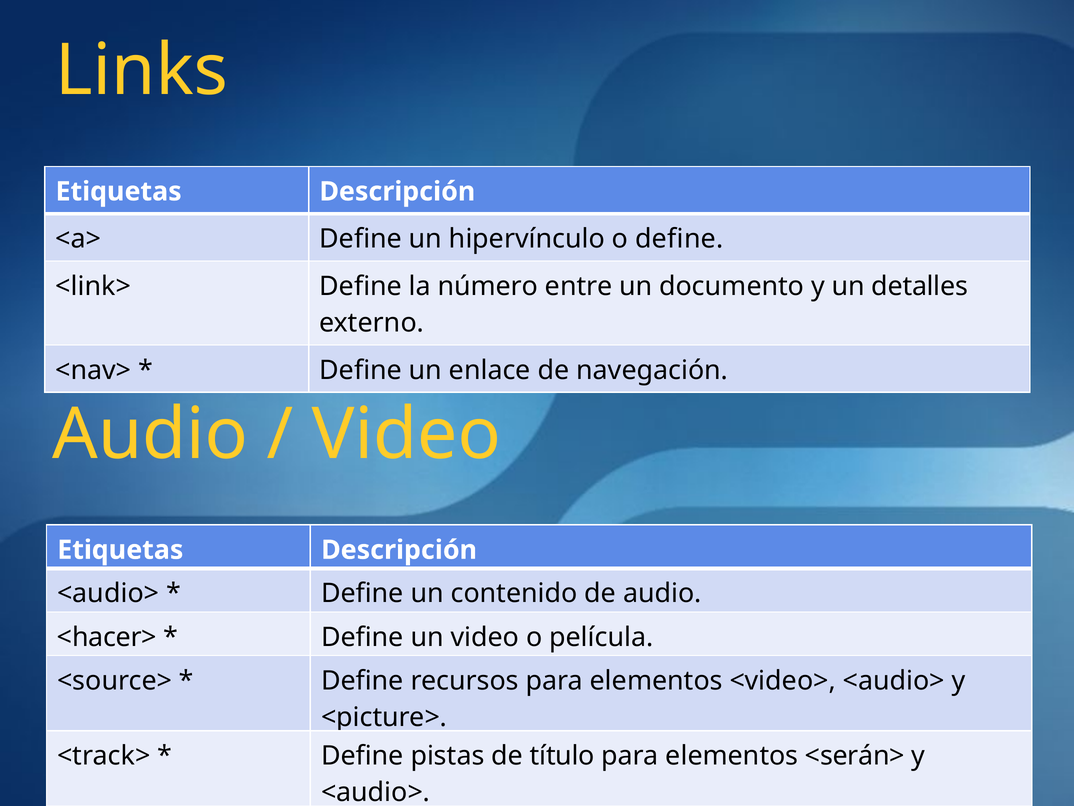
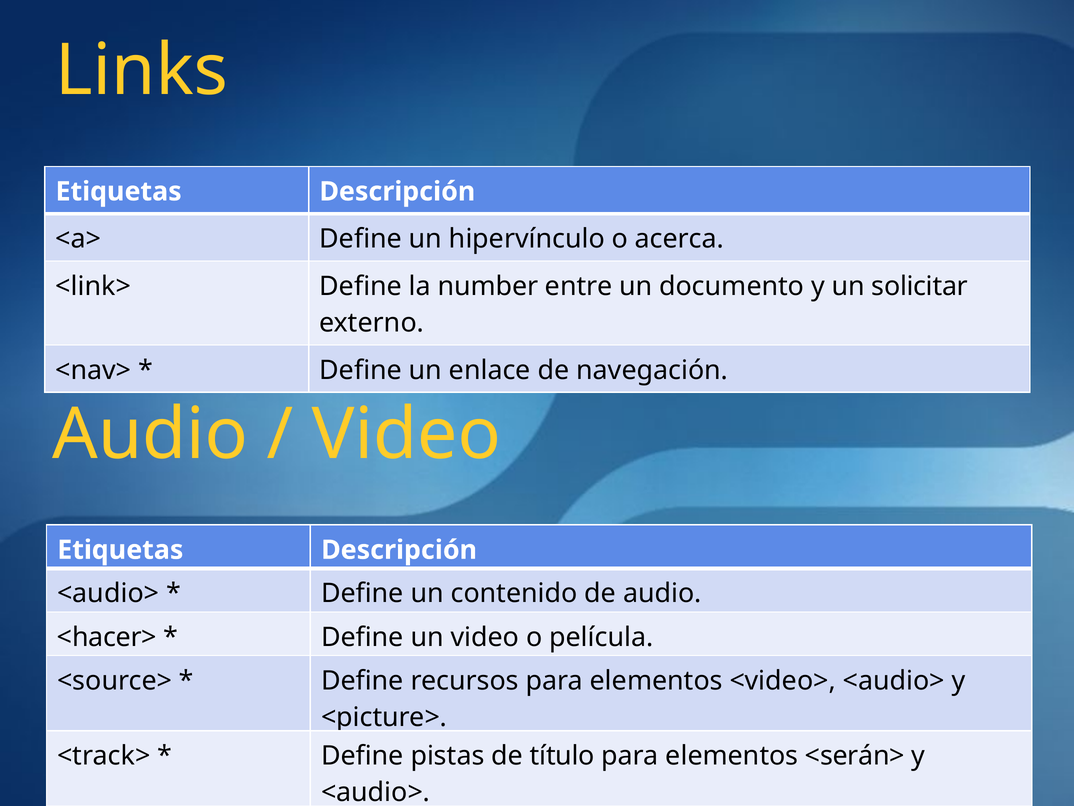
o define: define -> acerca
número: número -> number
detalles: detalles -> solicitar
